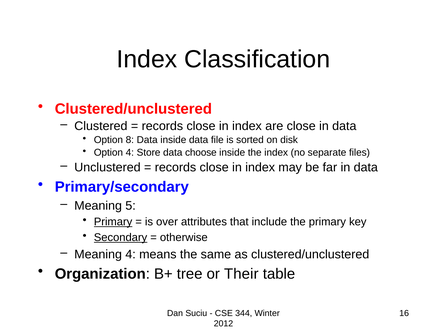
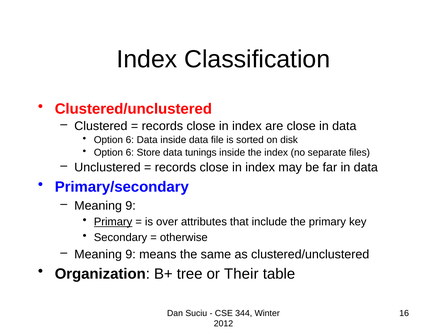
8 at (130, 140): 8 -> 6
4 at (130, 153): 4 -> 6
choose: choose -> tunings
5 at (131, 206): 5 -> 9
Secondary underline: present -> none
4 at (131, 254): 4 -> 9
